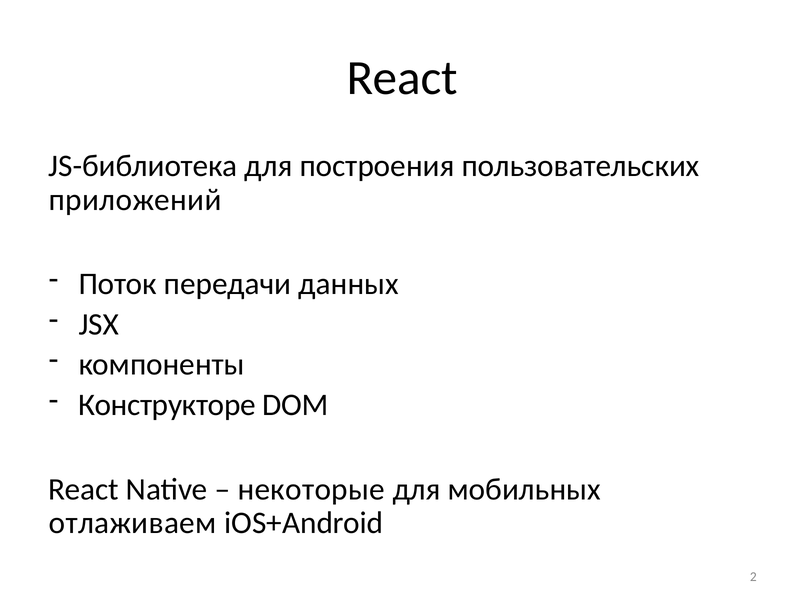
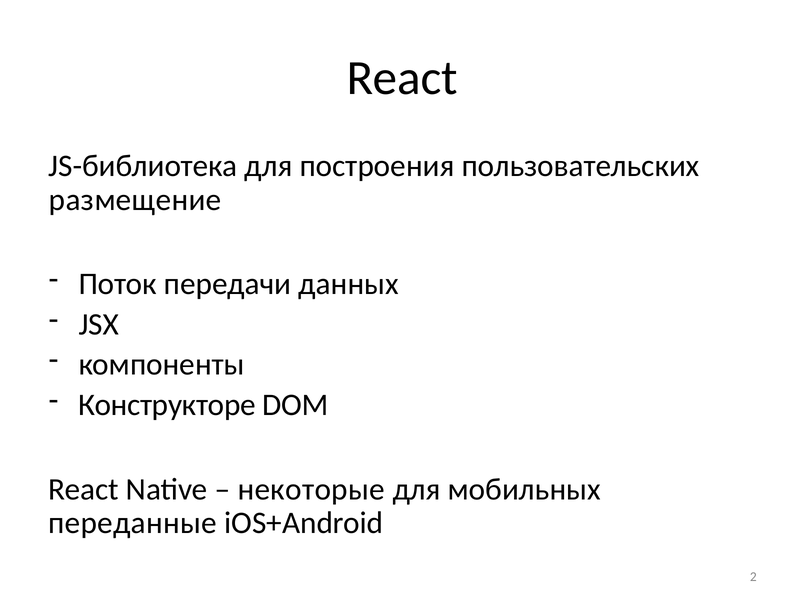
приложений: приложений -> размещение
отлаживаем: отлаживаем -> переданные
